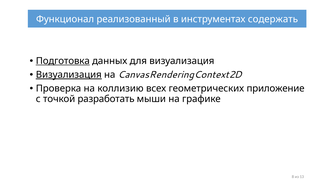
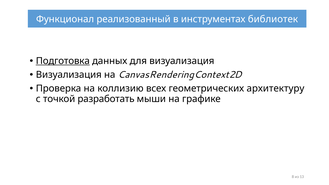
содержать: содержать -> библиотек
Визуализация at (69, 75) underline: present -> none
приложение: приложение -> архитектуру
